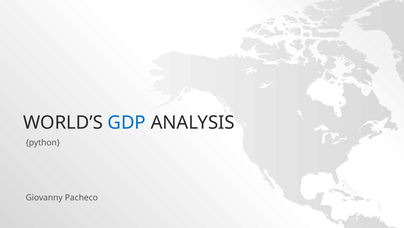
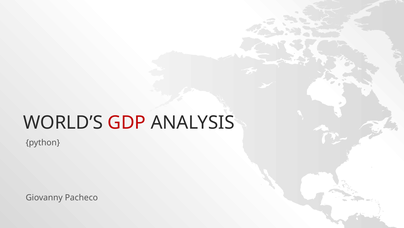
GDP colour: blue -> red
